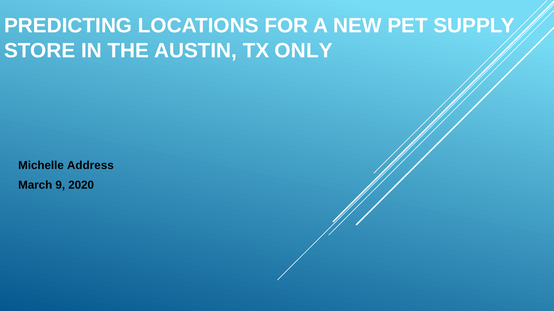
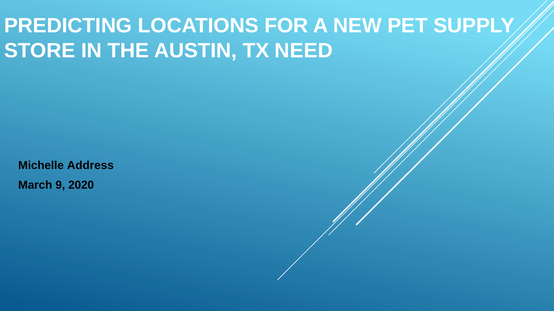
ONLY: ONLY -> NEED
